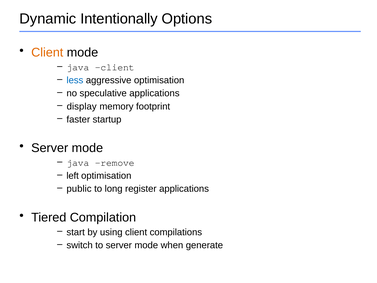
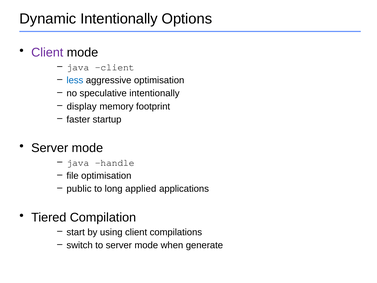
Client at (47, 53) colour: orange -> purple
speculative applications: applications -> intentionally
remove: remove -> handle
left: left -> file
register: register -> applied
